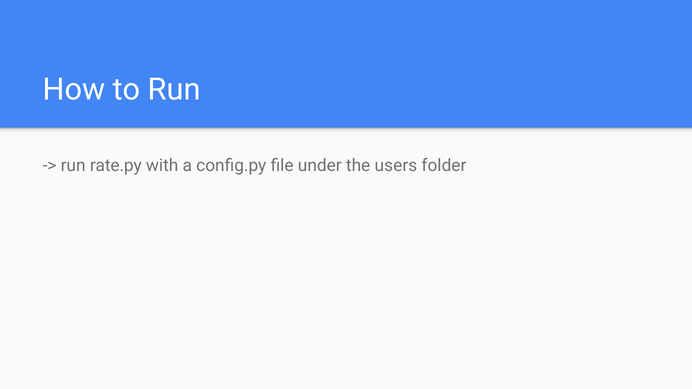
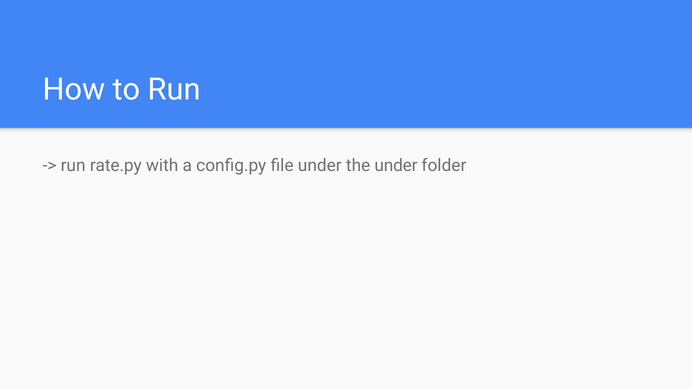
the users: users -> under
